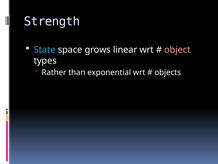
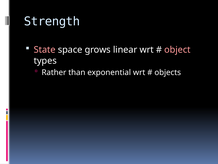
State colour: light blue -> pink
